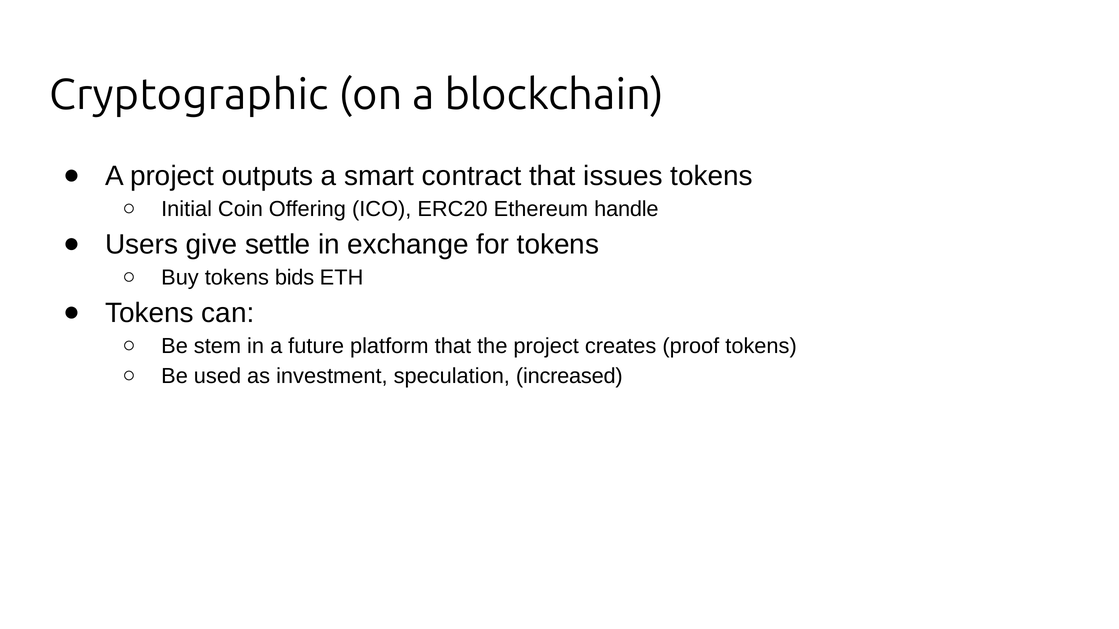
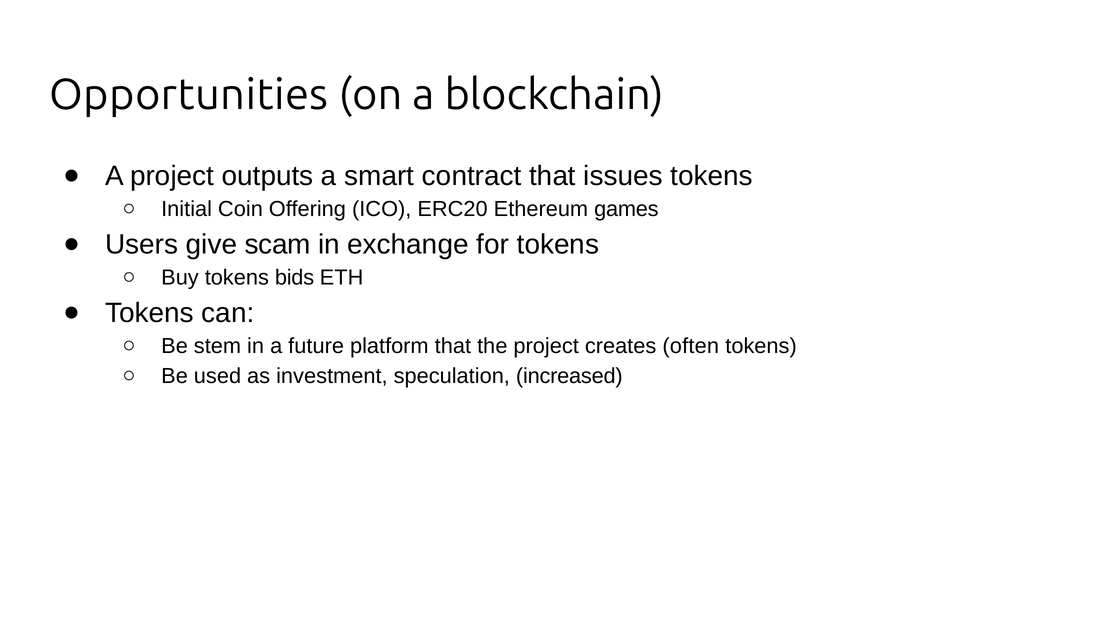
Cryptographic: Cryptographic -> Opportunities
handle: handle -> games
settle: settle -> scam
proof: proof -> often
